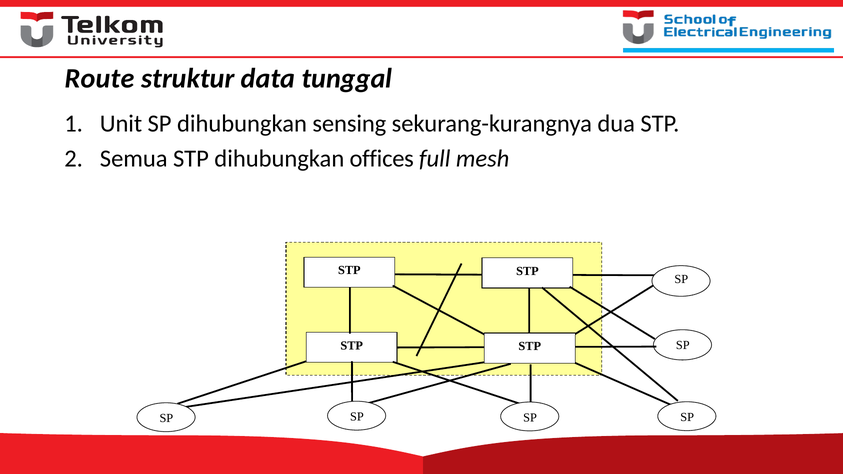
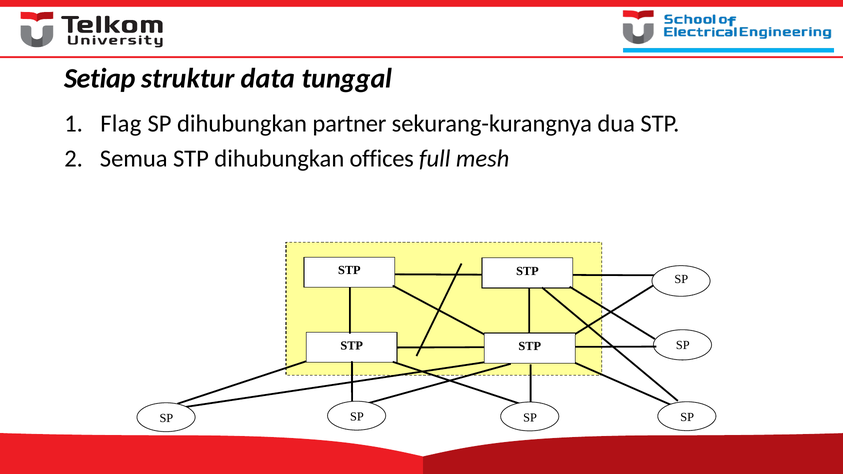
Route: Route -> Setiap
Unit: Unit -> Flag
sensing: sensing -> partner
